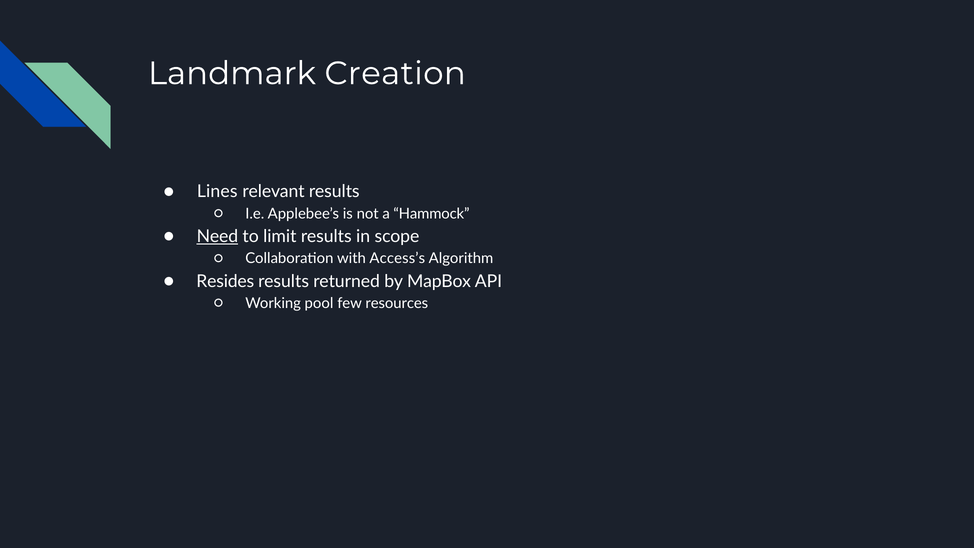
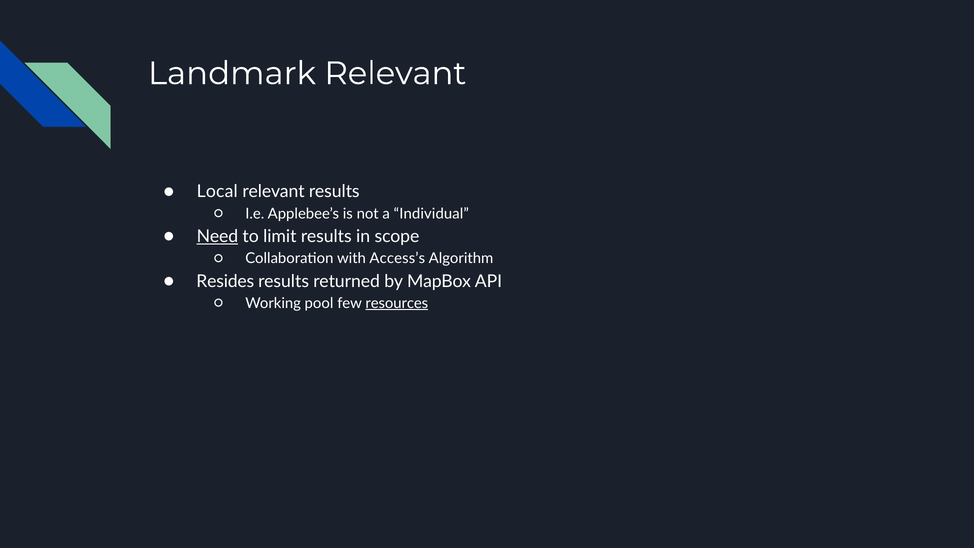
Landmark Creation: Creation -> Relevant
Lines: Lines -> Local
Hammock: Hammock -> Individual
resources underline: none -> present
